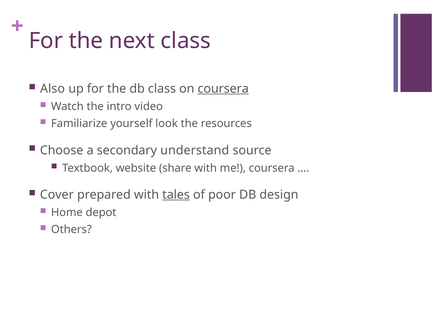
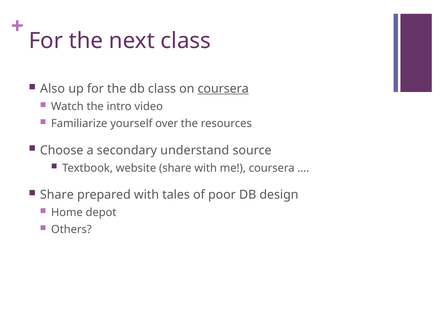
look: look -> over
Cover at (57, 194): Cover -> Share
tales underline: present -> none
